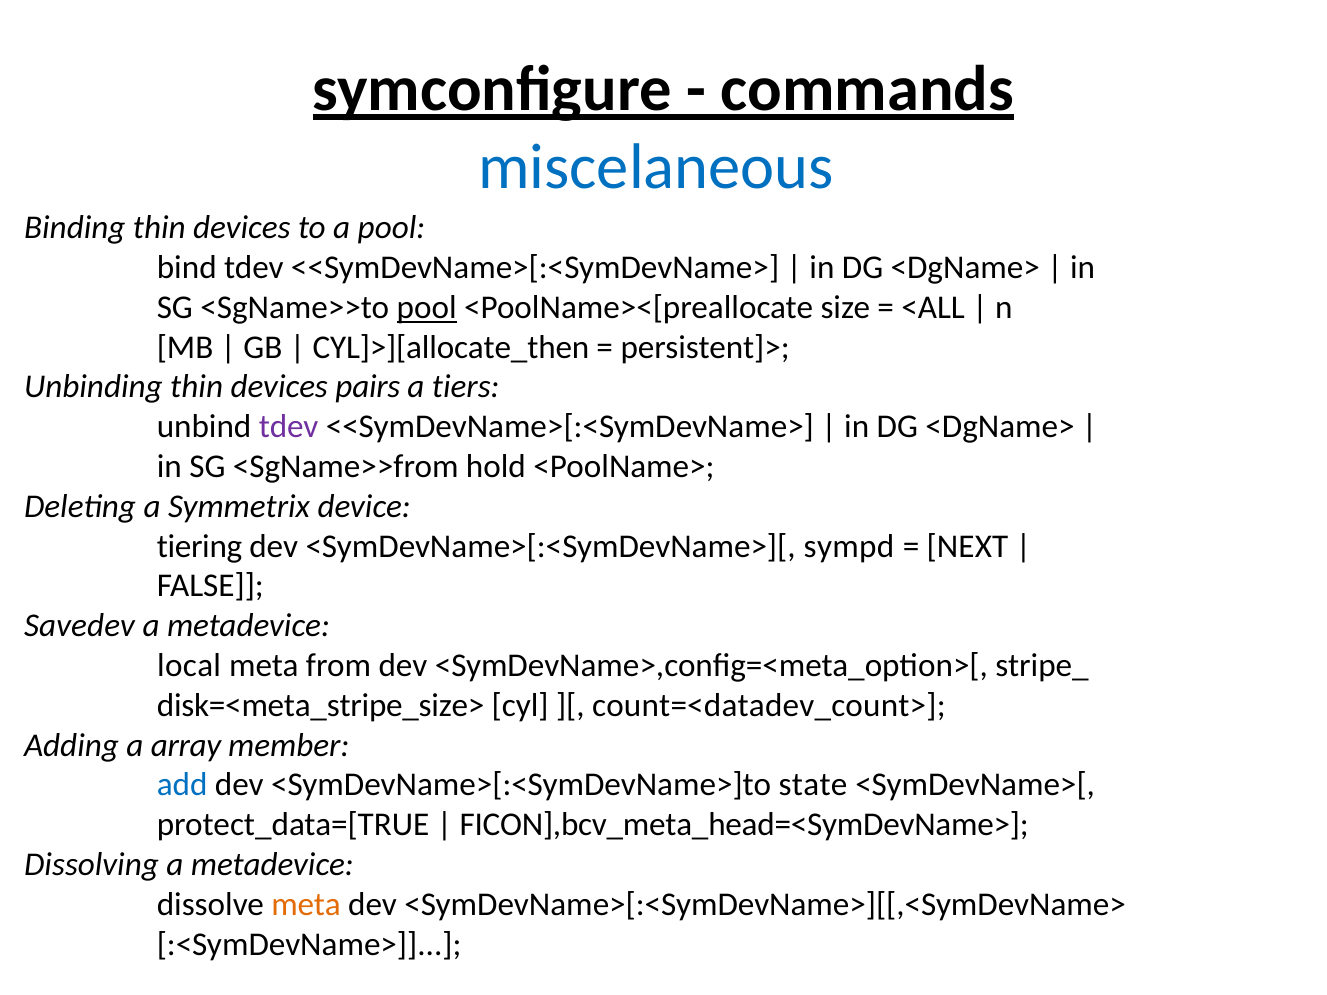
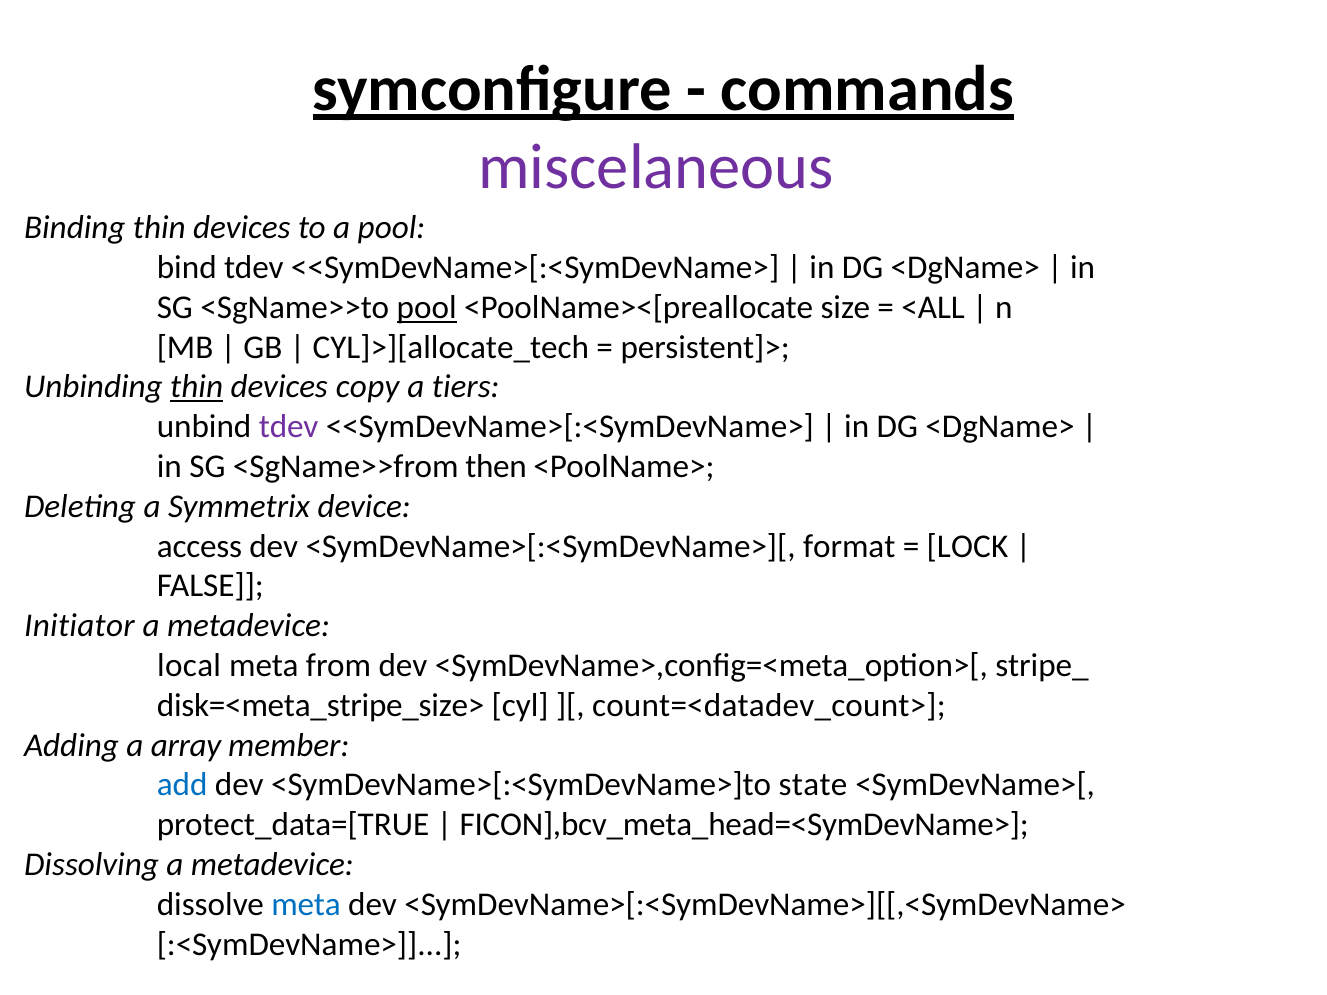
miscelaneous colour: blue -> purple
CYL]>][allocate_then: CYL]>][allocate_then -> CYL]>][allocate_tech
thin at (197, 387) underline: none -> present
pairs: pairs -> copy
hold: hold -> then
tiering: tiering -> access
sympd: sympd -> format
NEXT: NEXT -> LOCK
Savedev: Savedev -> Initiator
meta at (306, 905) colour: orange -> blue
